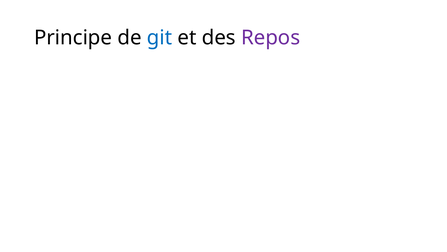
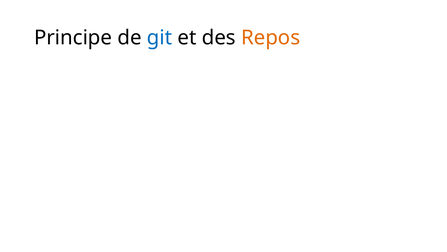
Repos colour: purple -> orange
